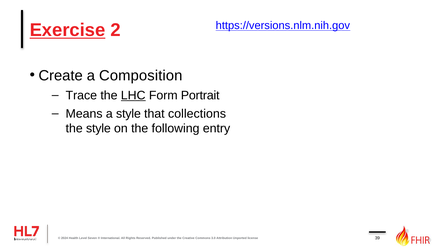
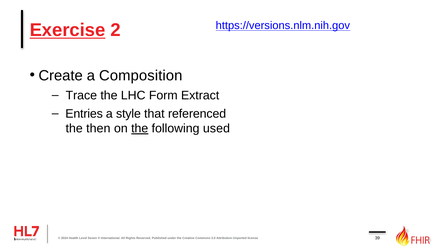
LHC underline: present -> none
Portrait: Portrait -> Extract
Means: Means -> Entries
collections: collections -> referenced
the style: style -> then
the at (140, 128) underline: none -> present
entry: entry -> used
